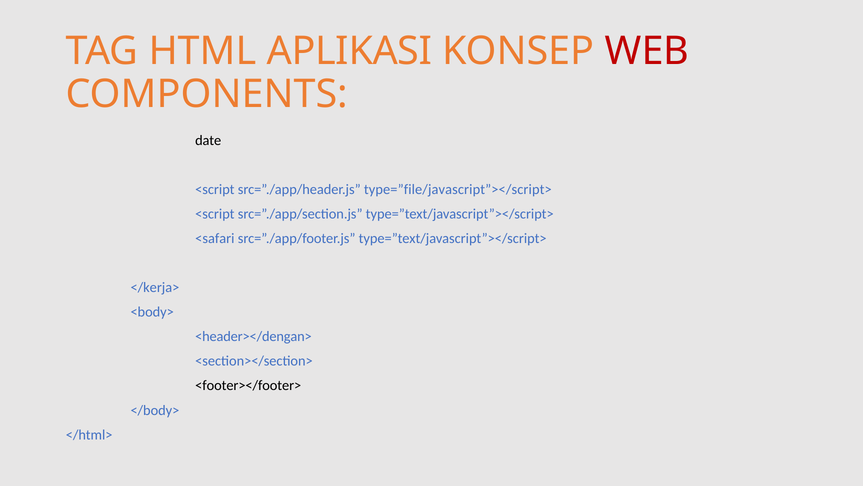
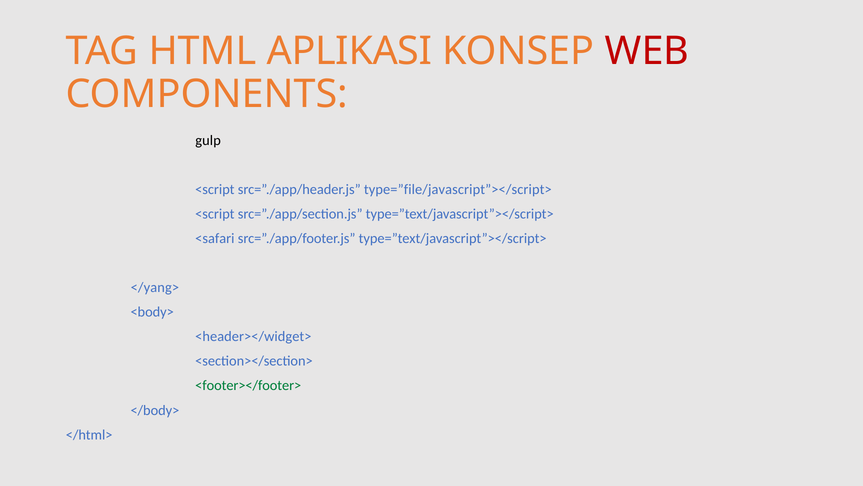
date: date -> gulp
</kerja>: </kerja> -> </yang>
<header></dengan>: <header></dengan> -> <header></widget>
<footer></footer> colour: black -> green
